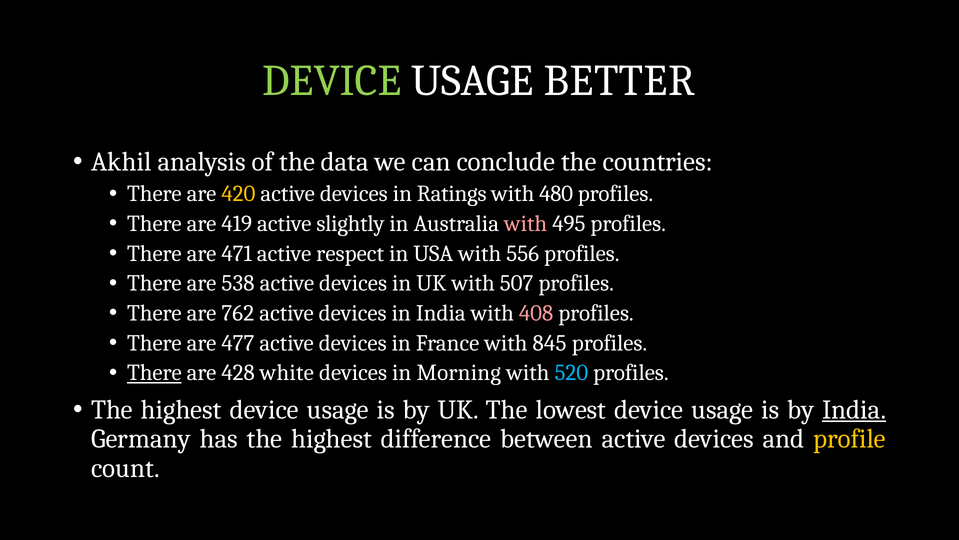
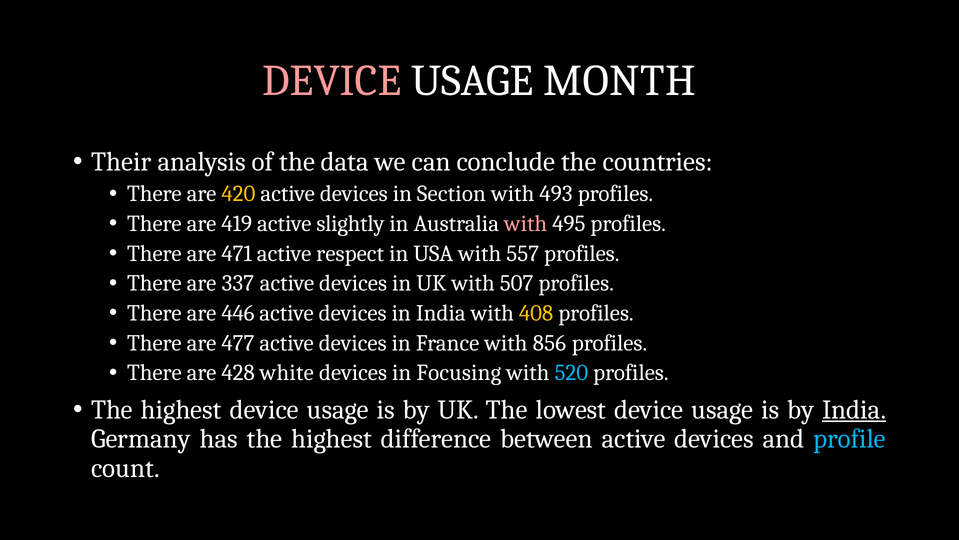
DEVICE at (332, 81) colour: light green -> pink
BETTER: BETTER -> MONTH
Akhil: Akhil -> Their
Ratings: Ratings -> Section
480: 480 -> 493
556: 556 -> 557
538: 538 -> 337
762: 762 -> 446
408 colour: pink -> yellow
845: 845 -> 856
There at (154, 372) underline: present -> none
Morning: Morning -> Focusing
profile colour: yellow -> light blue
